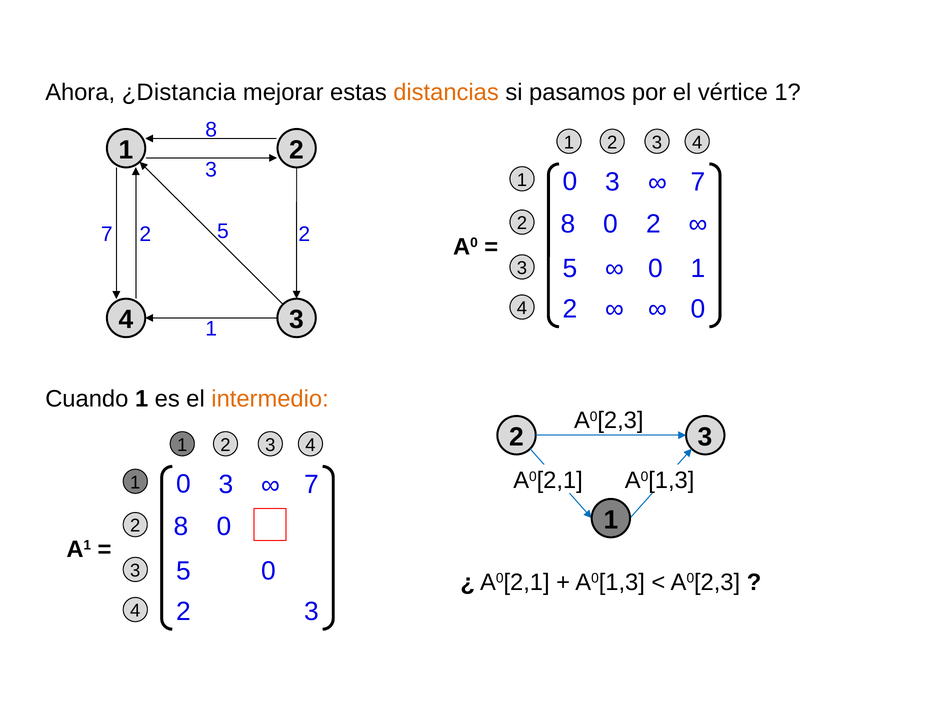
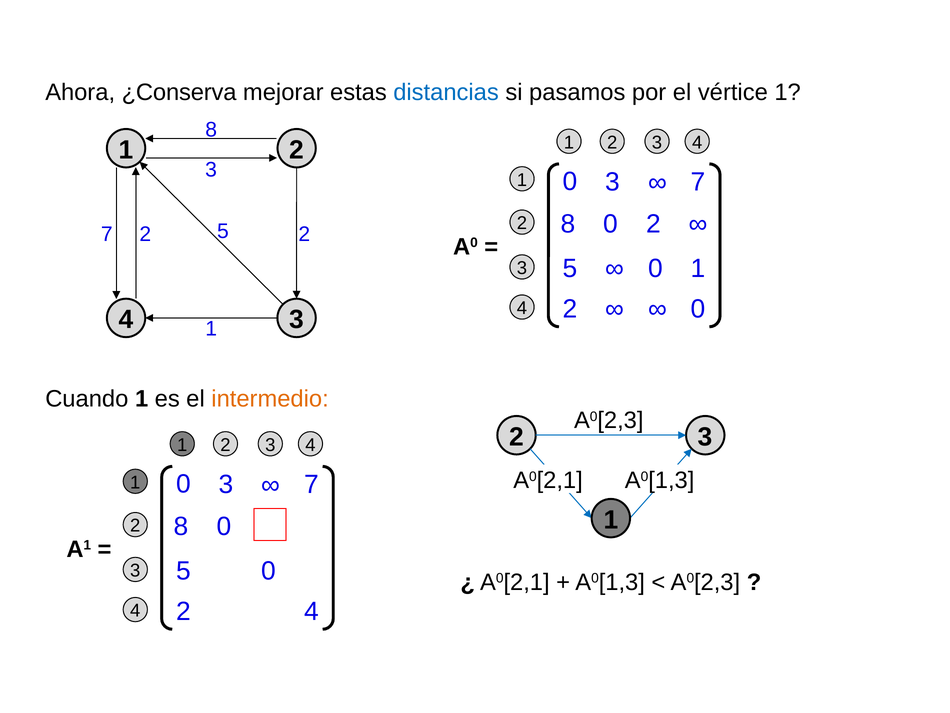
¿Distancia: ¿Distancia -> ¿Conserva
distancias colour: orange -> blue
3 at (312, 611): 3 -> 4
